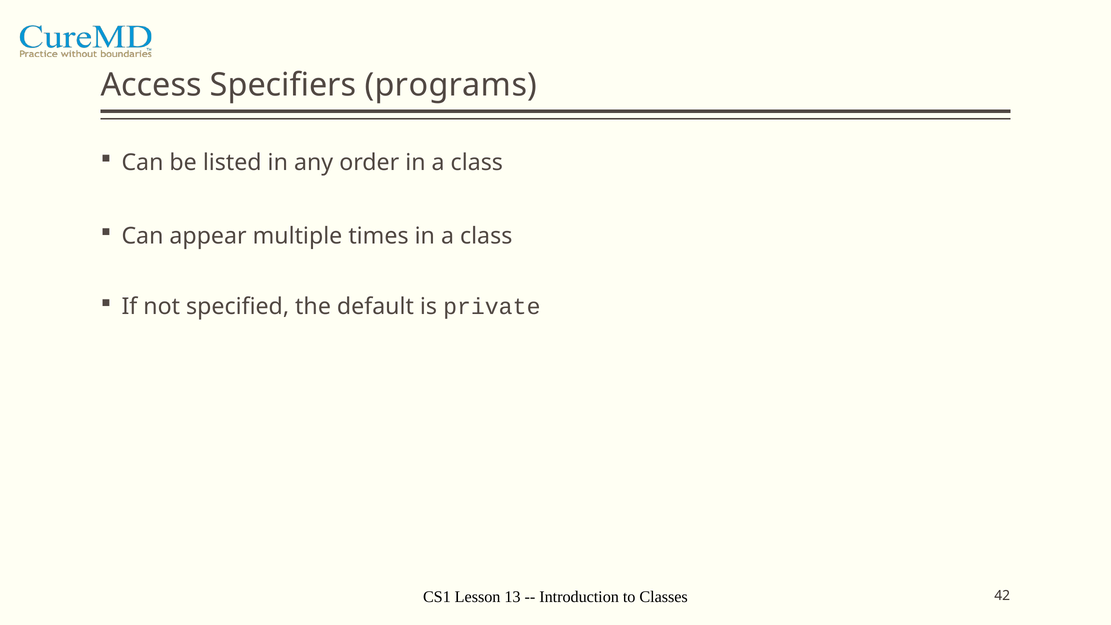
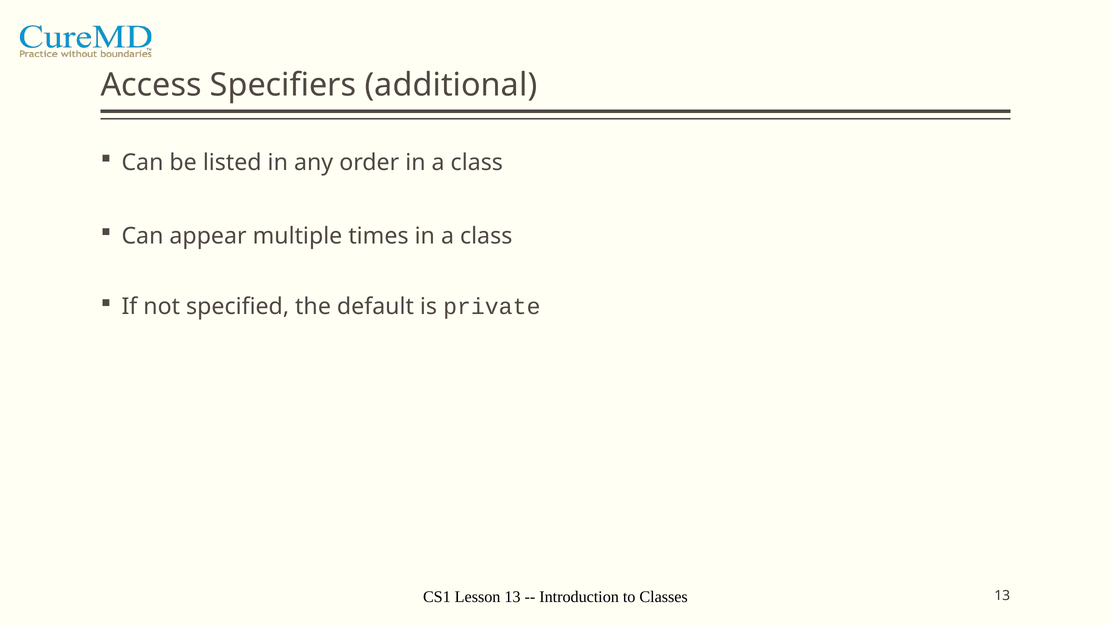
programs: programs -> additional
Classes 42: 42 -> 13
